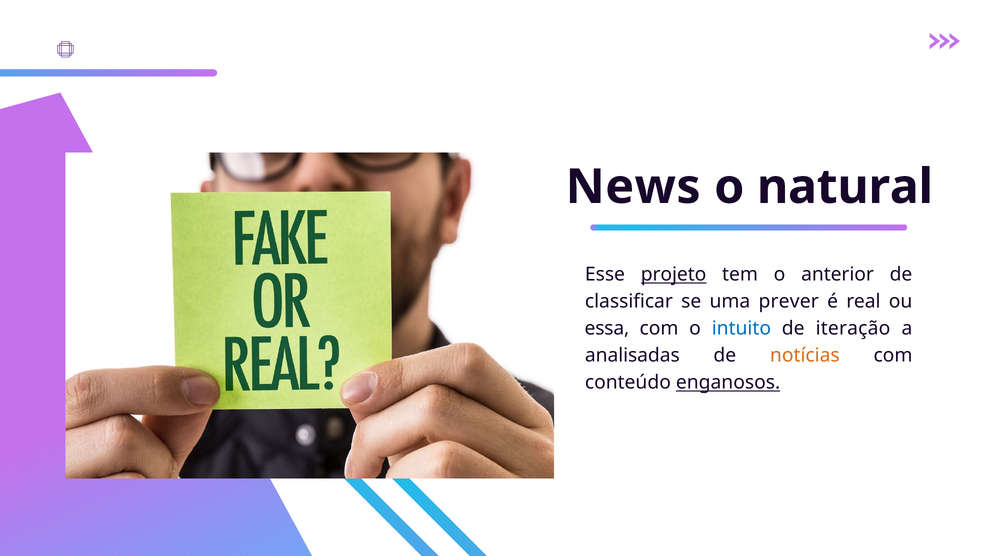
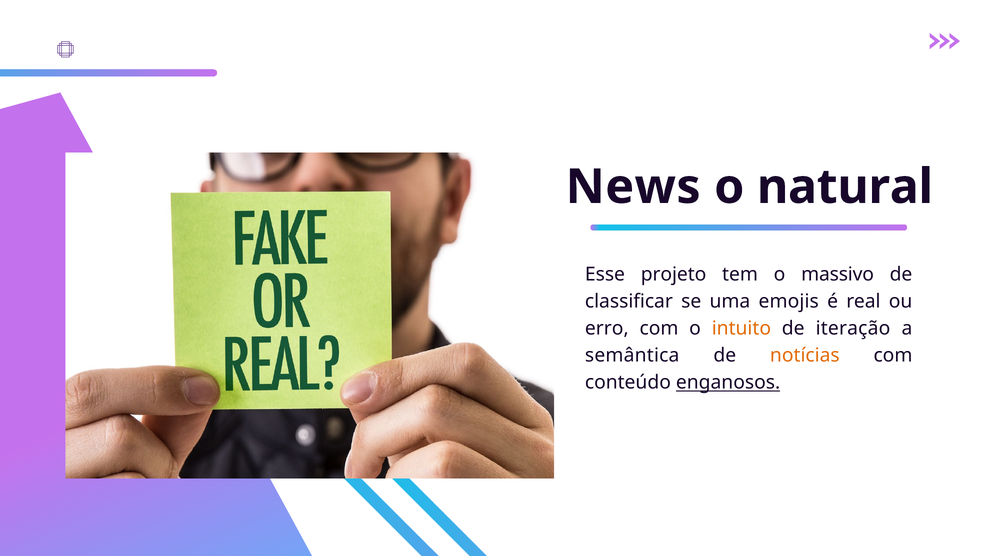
projeto underline: present -> none
anterior: anterior -> massivo
prever: prever -> emojis
essa: essa -> erro
intuito colour: blue -> orange
analisadas: analisadas -> semântica
